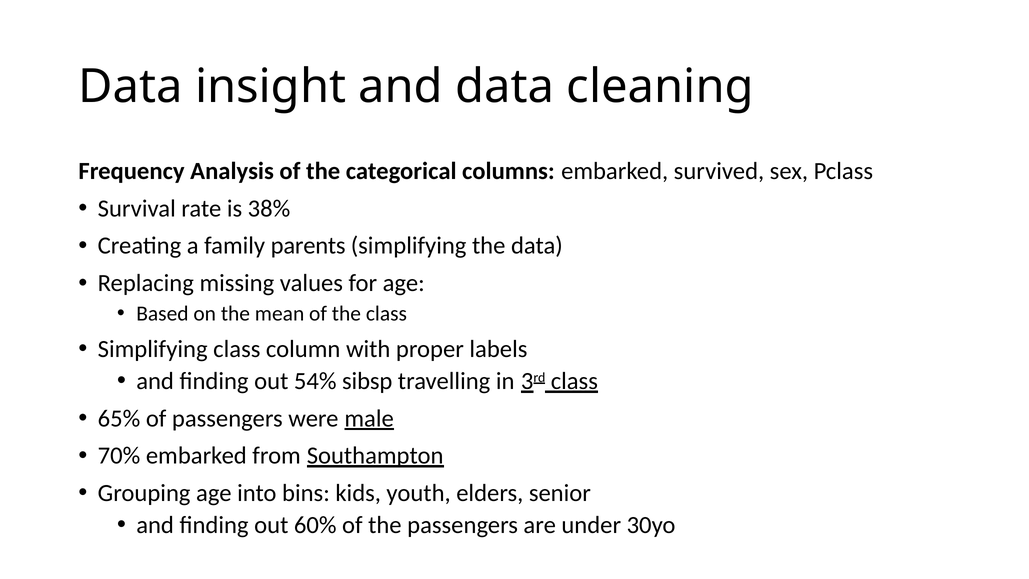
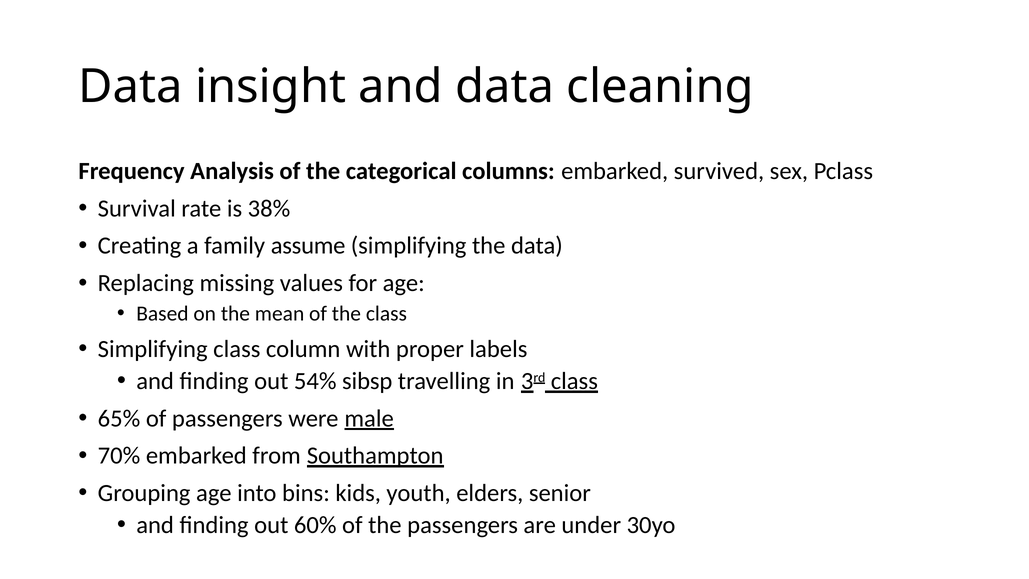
parents: parents -> assume
